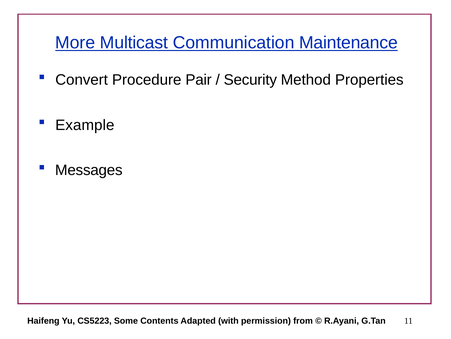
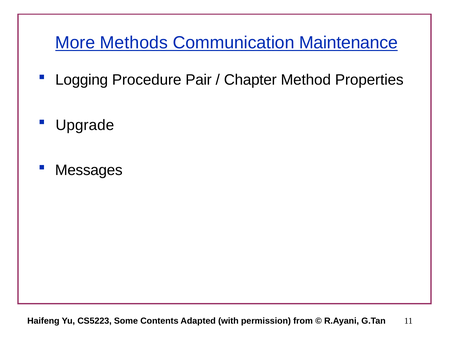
Multicast: Multicast -> Methods
Convert: Convert -> Logging
Security: Security -> Chapter
Example: Example -> Upgrade
